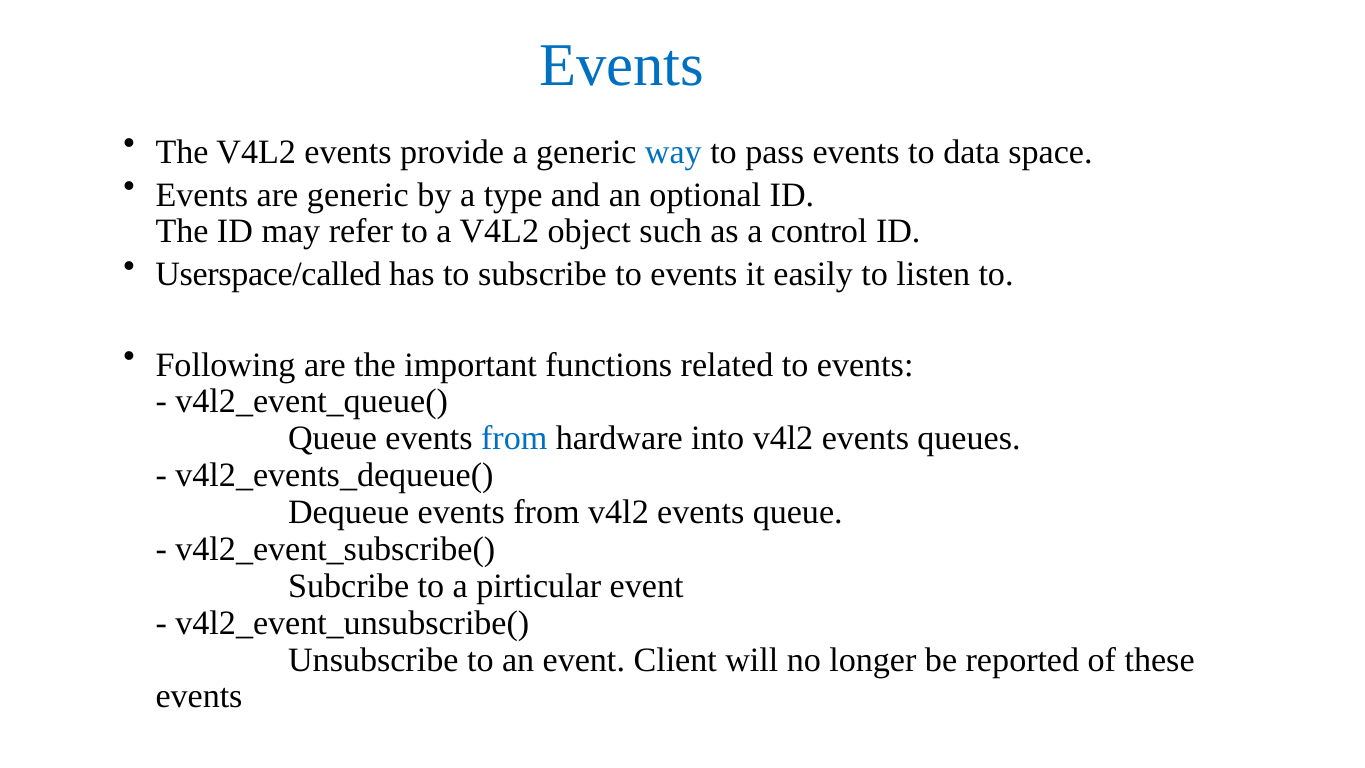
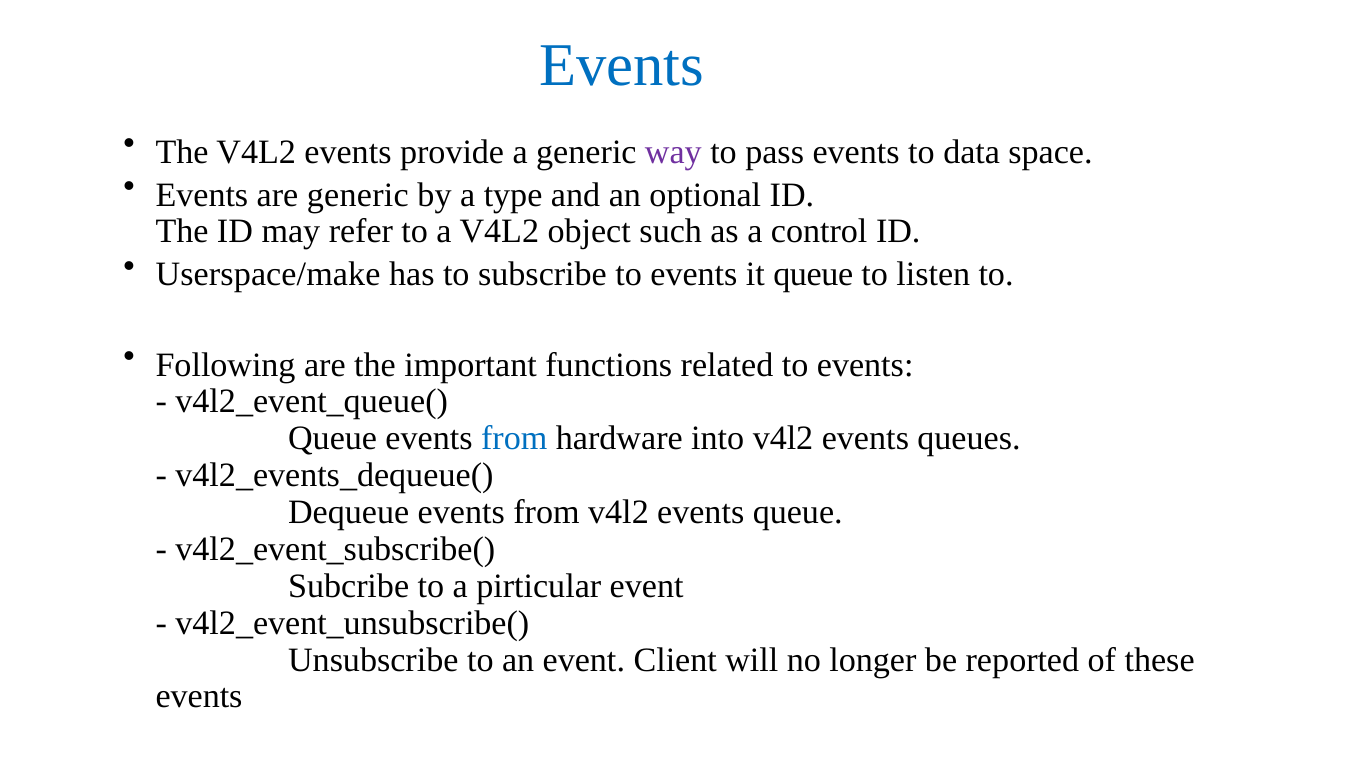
way colour: blue -> purple
Userspace/called: Userspace/called -> Userspace/make
it easily: easily -> queue
